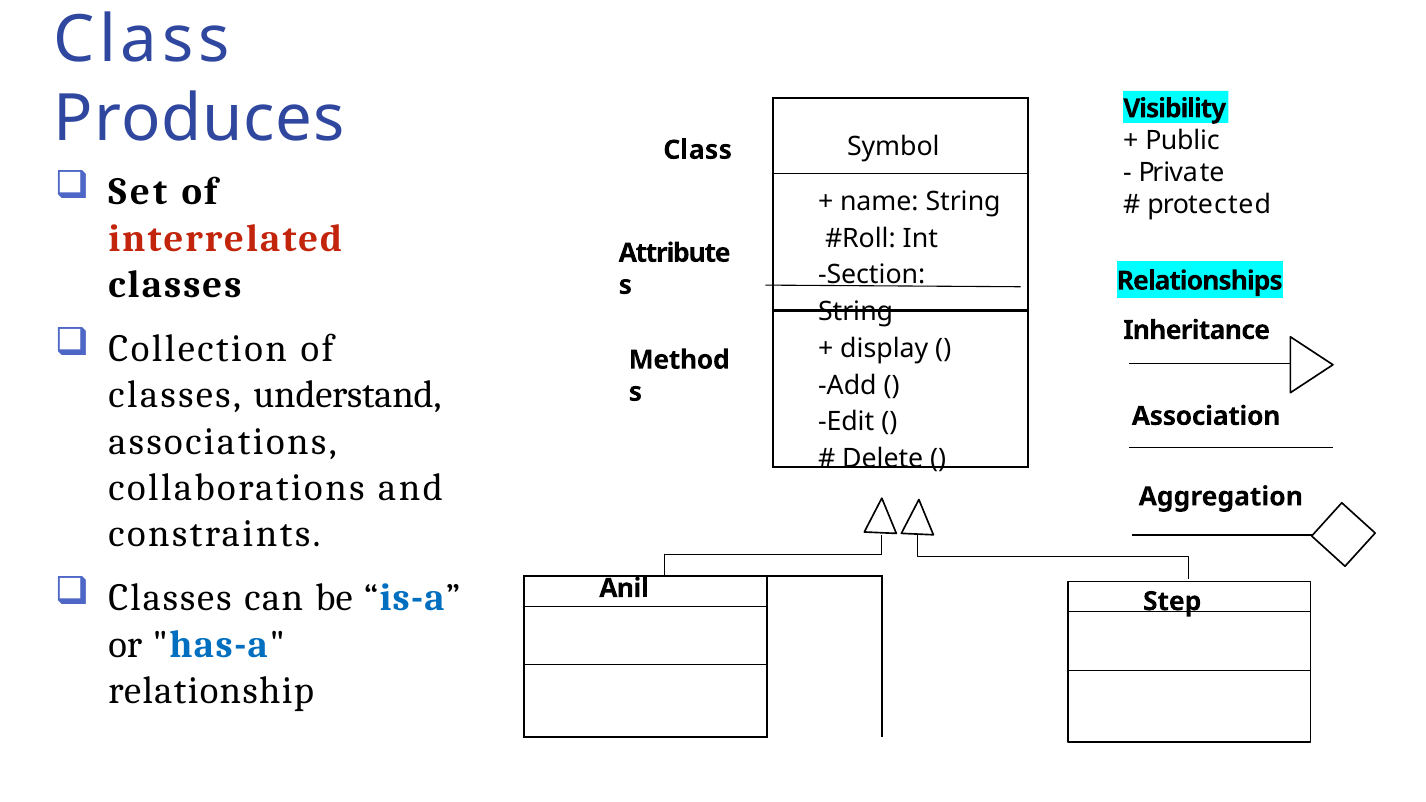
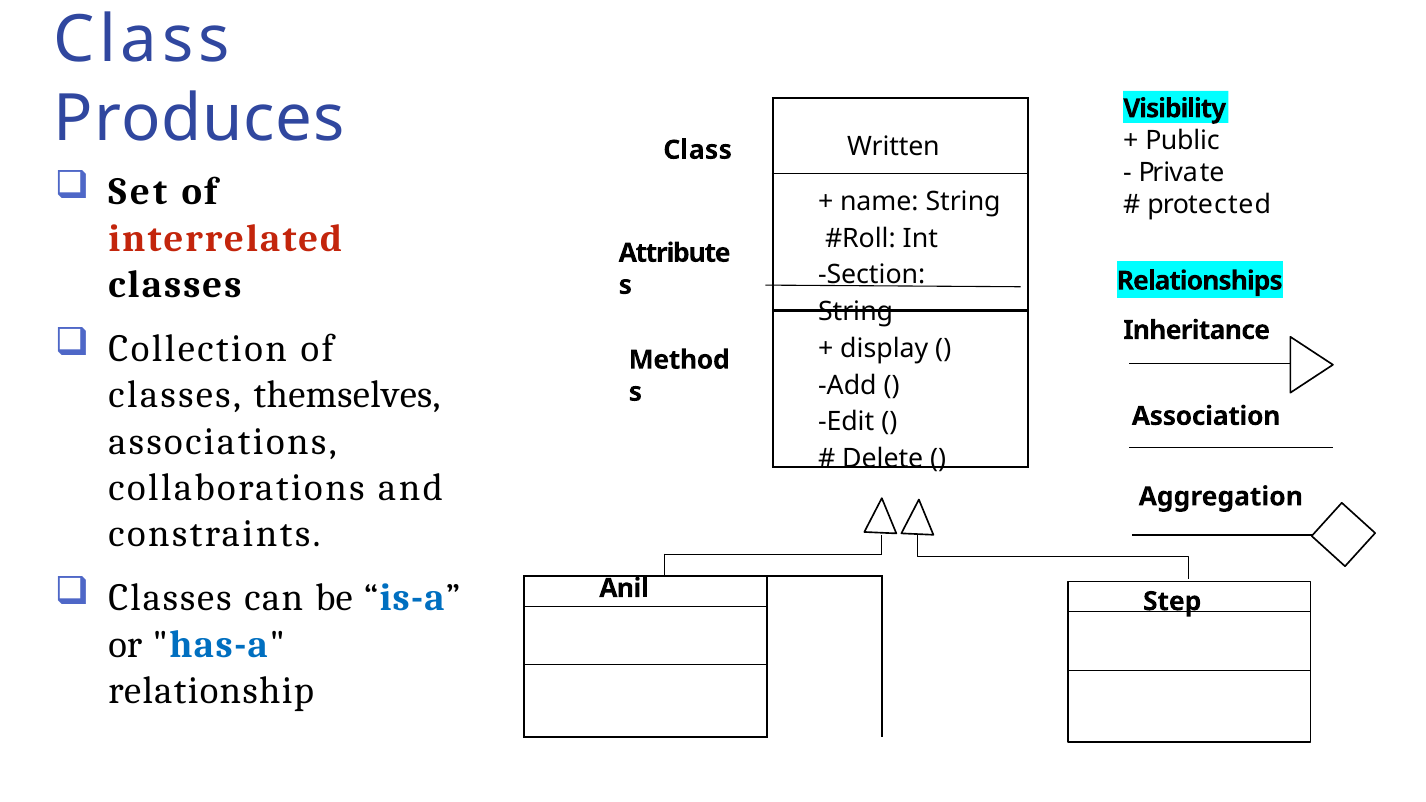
Symbol: Symbol -> Written
understand: understand -> themselves
